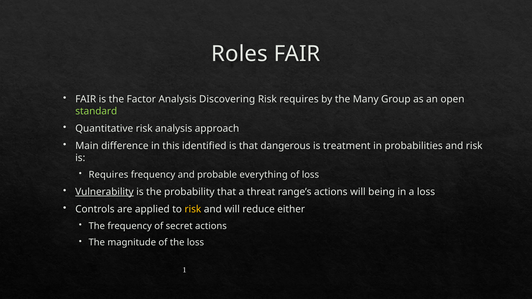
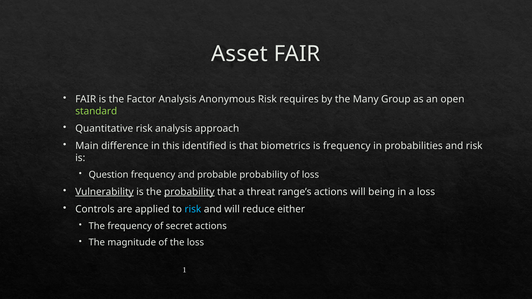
Roles: Roles -> Asset
Discovering: Discovering -> Anonymous
dangerous: dangerous -> biometrics
is treatment: treatment -> frequency
Requires at (108, 175): Requires -> Question
probable everything: everything -> probability
probability at (189, 192) underline: none -> present
risk at (193, 209) colour: yellow -> light blue
